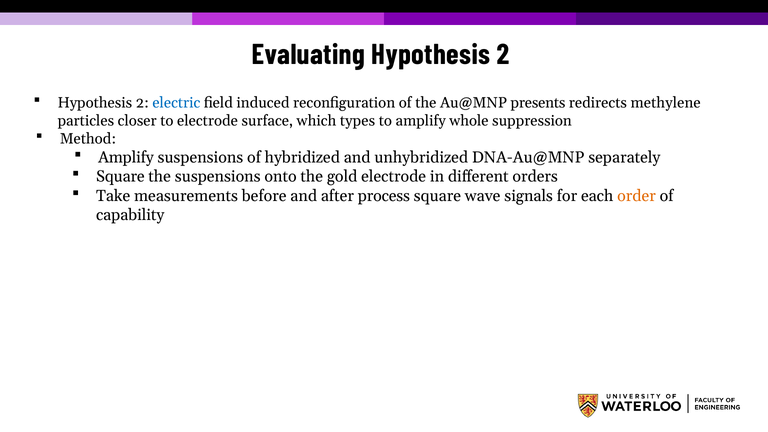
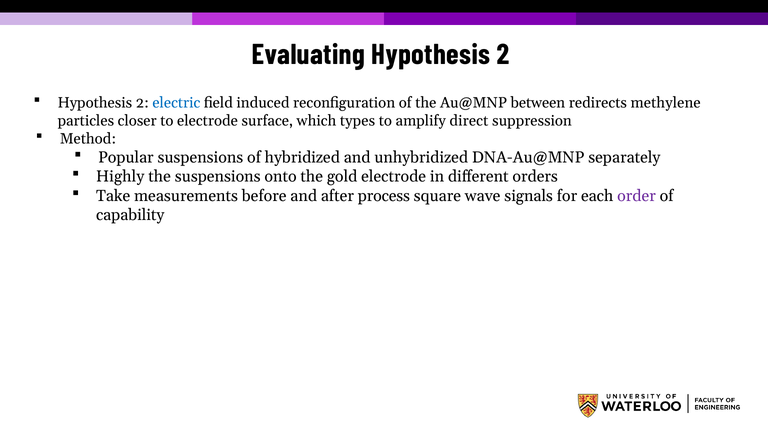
presents: presents -> between
whole: whole -> direct
Amplify at (126, 157): Amplify -> Popular
Square at (120, 177): Square -> Highly
order colour: orange -> purple
